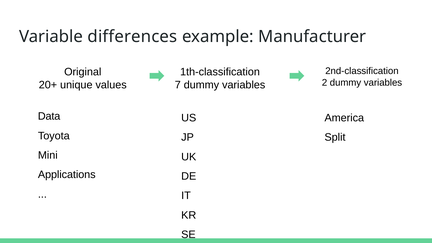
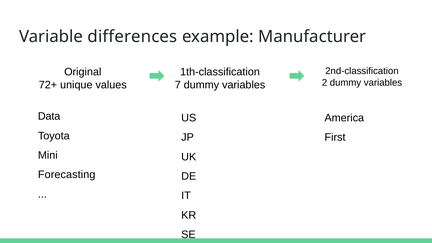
20+: 20+ -> 72+
Split: Split -> First
Applications: Applications -> Forecasting
